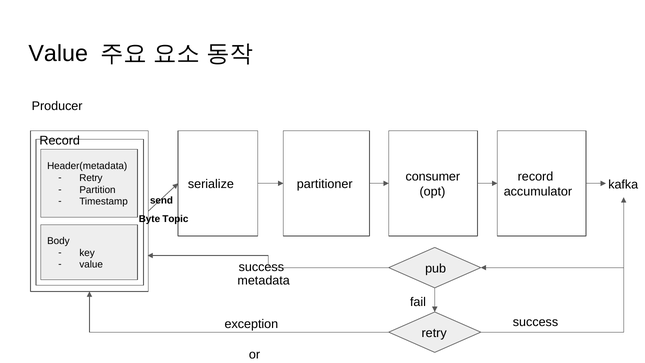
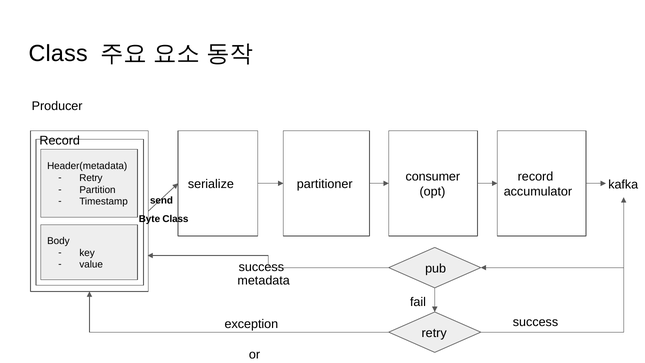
Value at (58, 53): Value -> Class
Byte Topic: Topic -> Class
